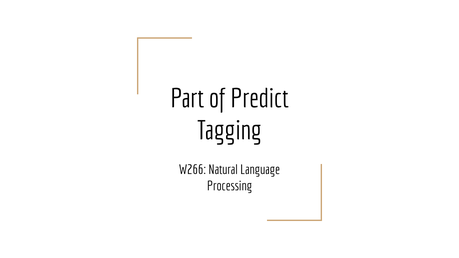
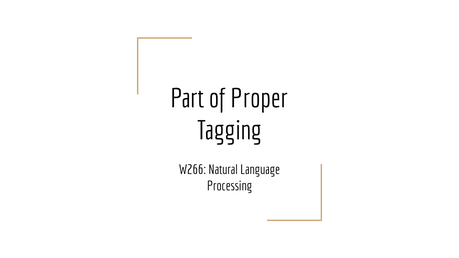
Predict: Predict -> Proper
